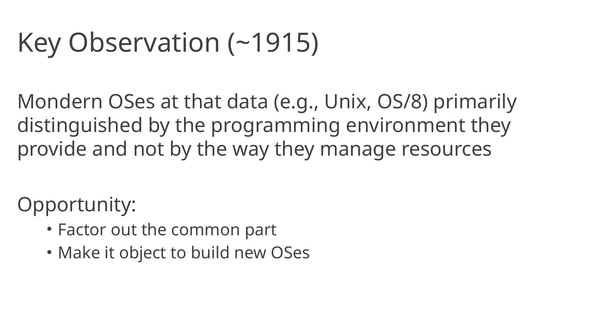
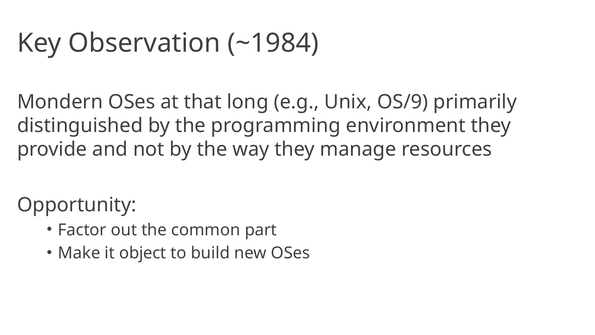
~1915: ~1915 -> ~1984
data: data -> long
OS/8: OS/8 -> OS/9
